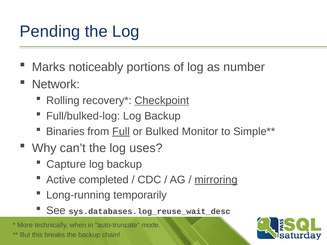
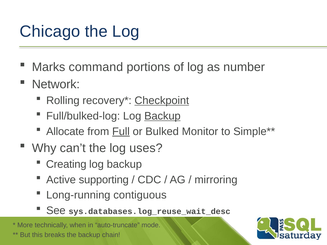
Pending: Pending -> Chicago
noticeably: noticeably -> command
Backup at (162, 116) underline: none -> present
Binaries: Binaries -> Allocate
Capture: Capture -> Creating
completed: completed -> supporting
mirroring underline: present -> none
temporarily: temporarily -> contiguous
